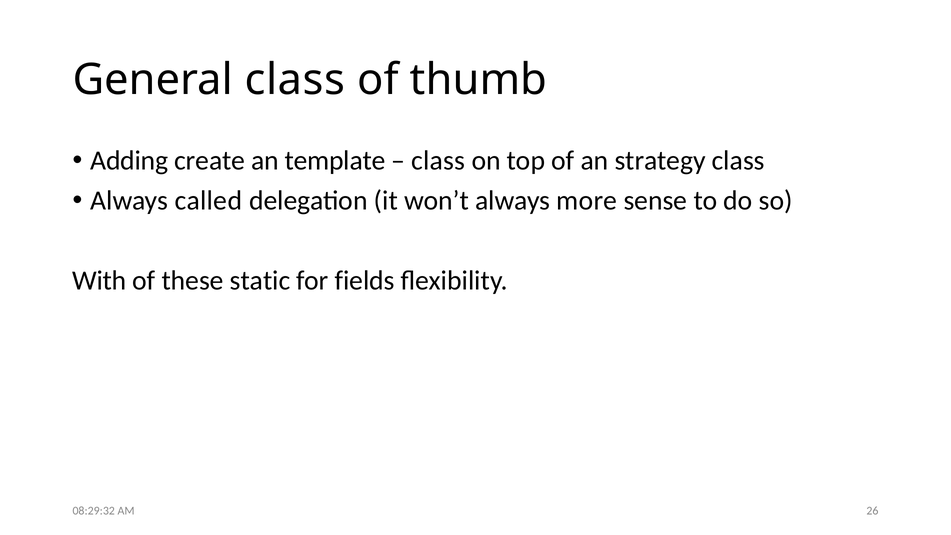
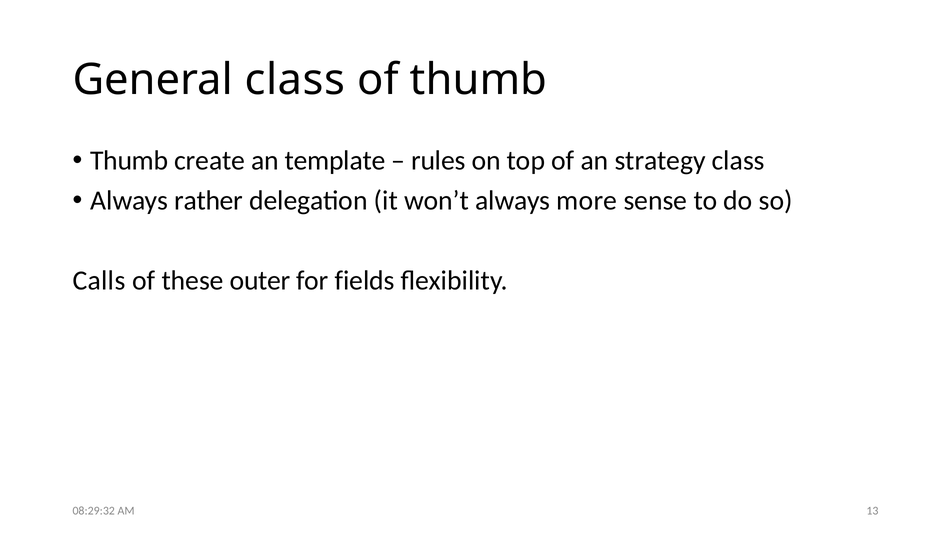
Adding at (129, 161): Adding -> Thumb
class at (438, 161): class -> rules
called: called -> rather
With: With -> Calls
static: static -> outer
26: 26 -> 13
